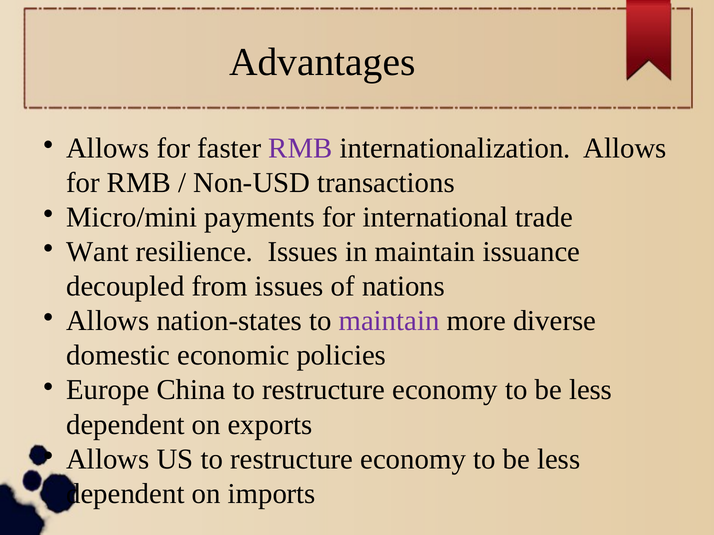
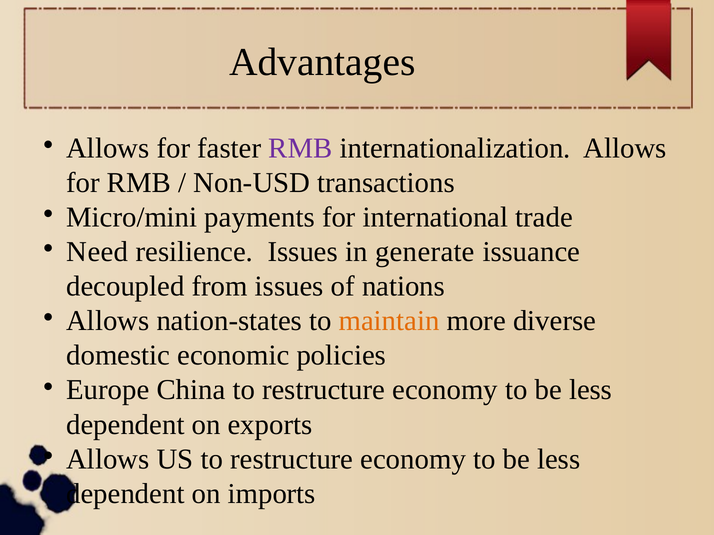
Want: Want -> Need
in maintain: maintain -> generate
maintain at (389, 321) colour: purple -> orange
